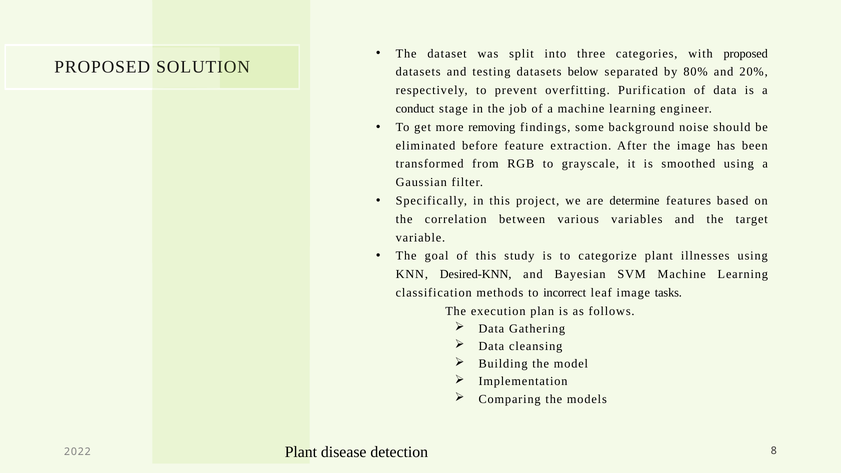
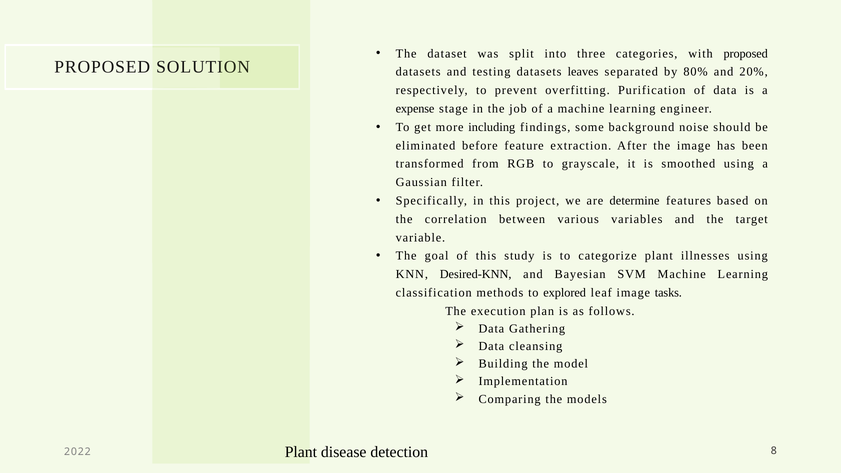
below: below -> leaves
conduct: conduct -> expense
removing: removing -> including
incorrect: incorrect -> explored
